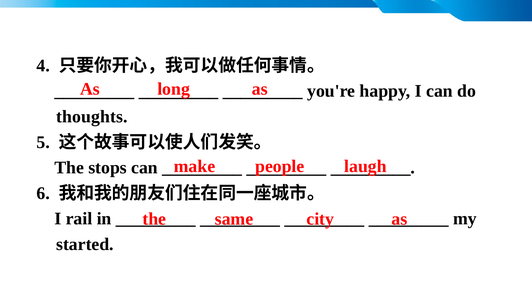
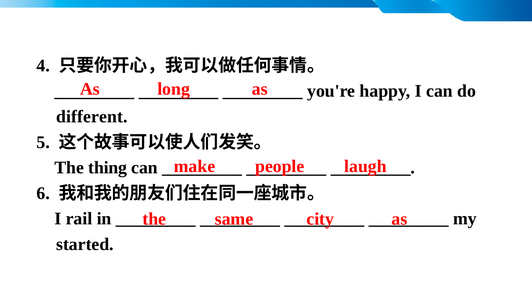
thoughts: thoughts -> different
stops: stops -> thing
